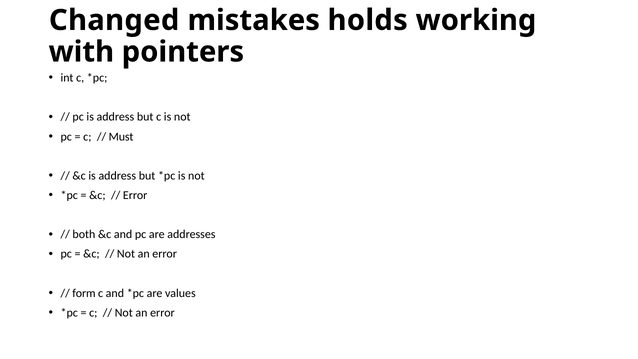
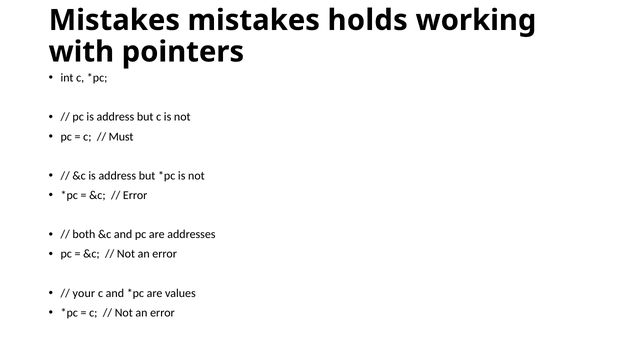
Changed at (114, 20): Changed -> Mistakes
form: form -> your
